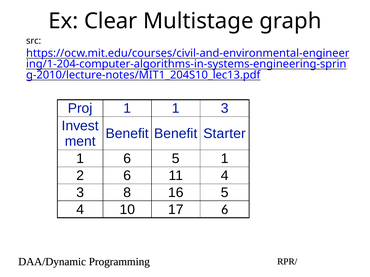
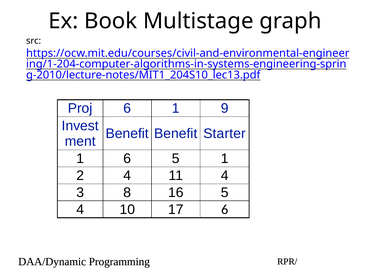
Clear: Clear -> Book
Proj 1: 1 -> 6
1 3: 3 -> 9
2 6: 6 -> 4
